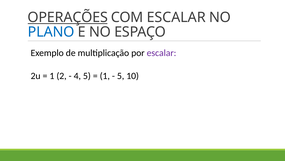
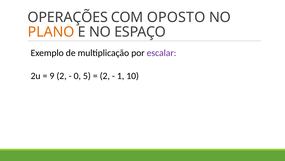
OPERAÇÕES underline: present -> none
COM ESCALAR: ESCALAR -> OPOSTO
PLANO colour: blue -> orange
1 at (52, 76): 1 -> 9
4: 4 -> 0
1 at (105, 76): 1 -> 2
5 at (121, 76): 5 -> 1
